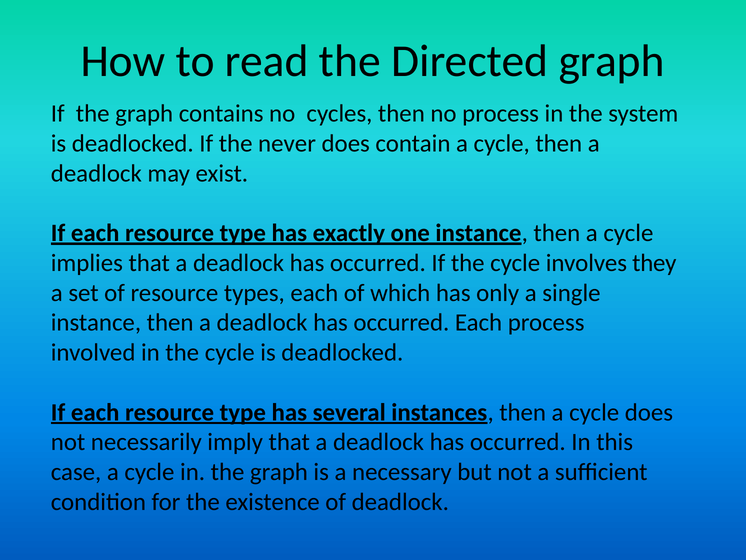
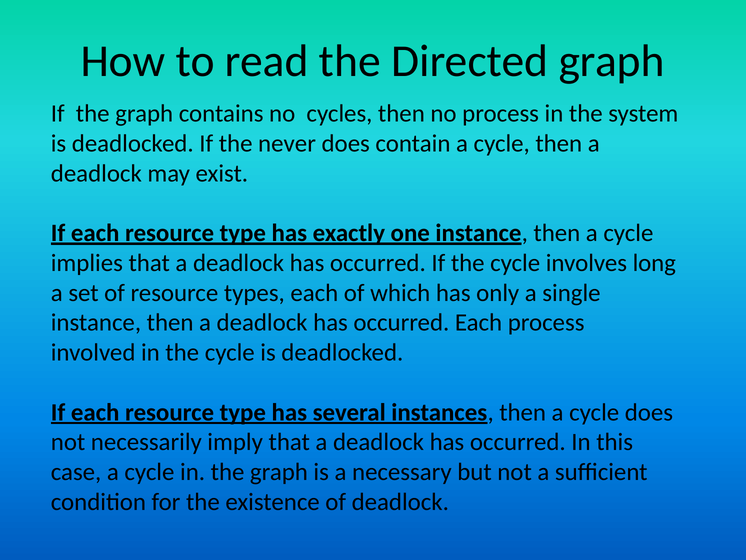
they: they -> long
